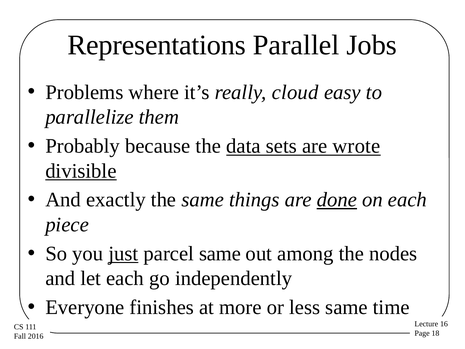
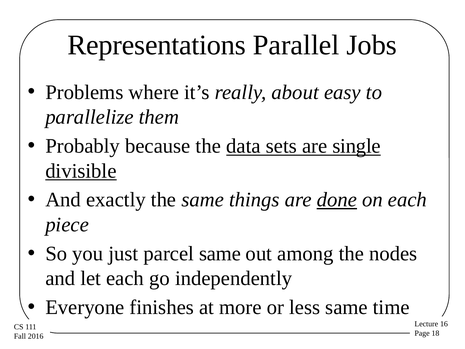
cloud: cloud -> about
wrote: wrote -> single
just underline: present -> none
